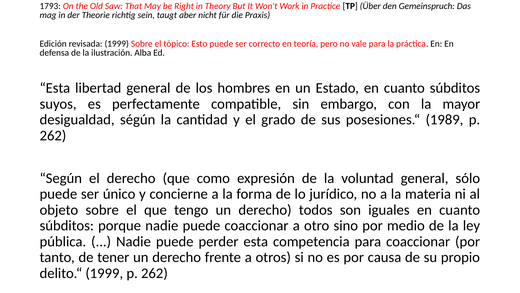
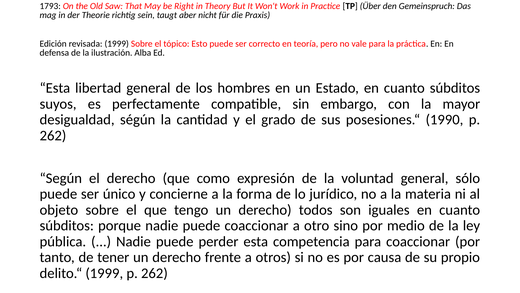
1989: 1989 -> 1990
